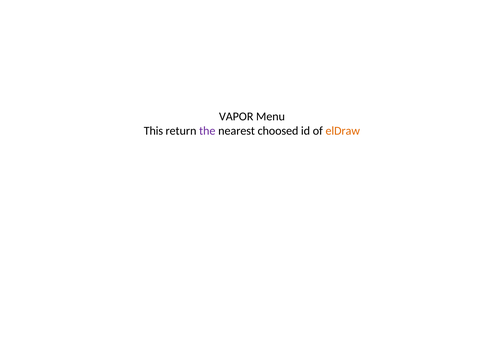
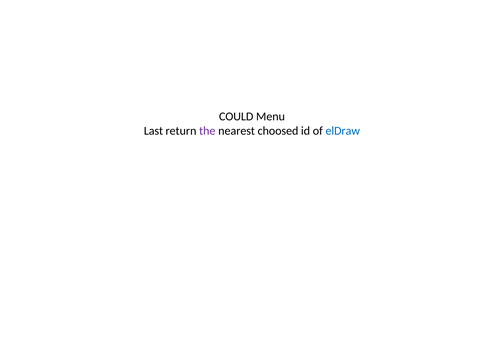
VAPOR: VAPOR -> COULD
This: This -> Last
elDraw colour: orange -> blue
